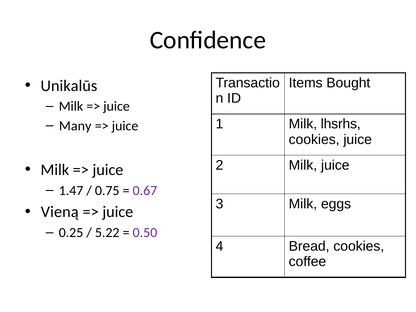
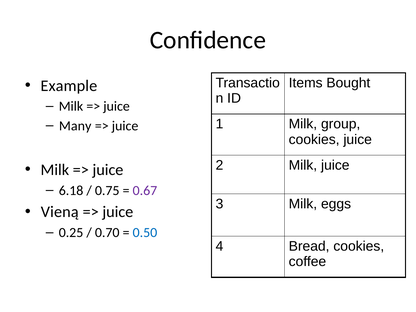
Unikalūs: Unikalūs -> Example
lhsrhs: lhsrhs -> group
1.47: 1.47 -> 6.18
5.22: 5.22 -> 0.70
0.50 colour: purple -> blue
